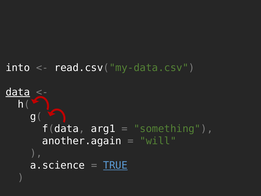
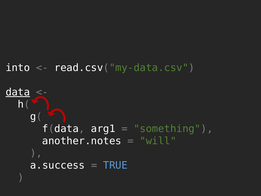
another.again: another.again -> another.notes
a.science: a.science -> a.success
TRUE underline: present -> none
